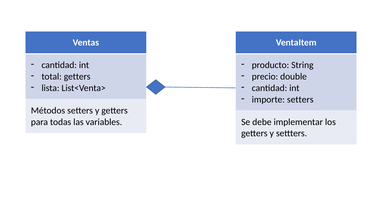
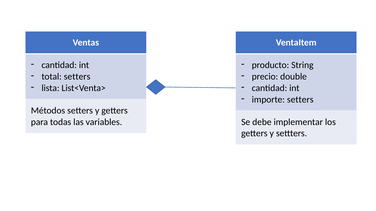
total getters: getters -> setters
